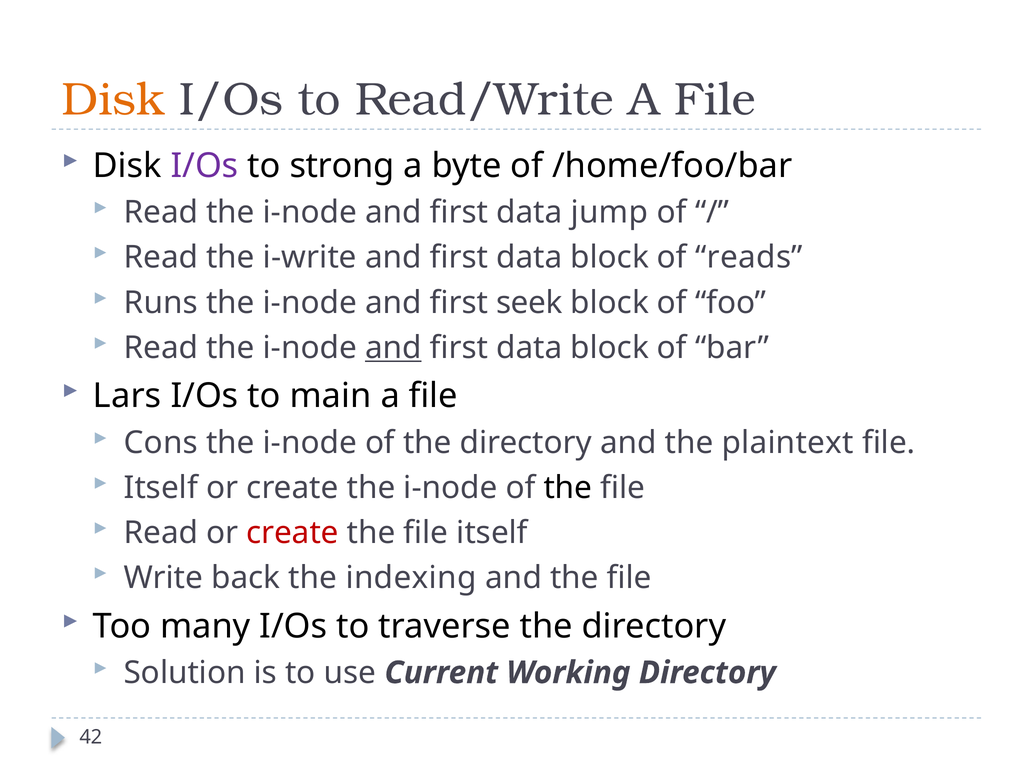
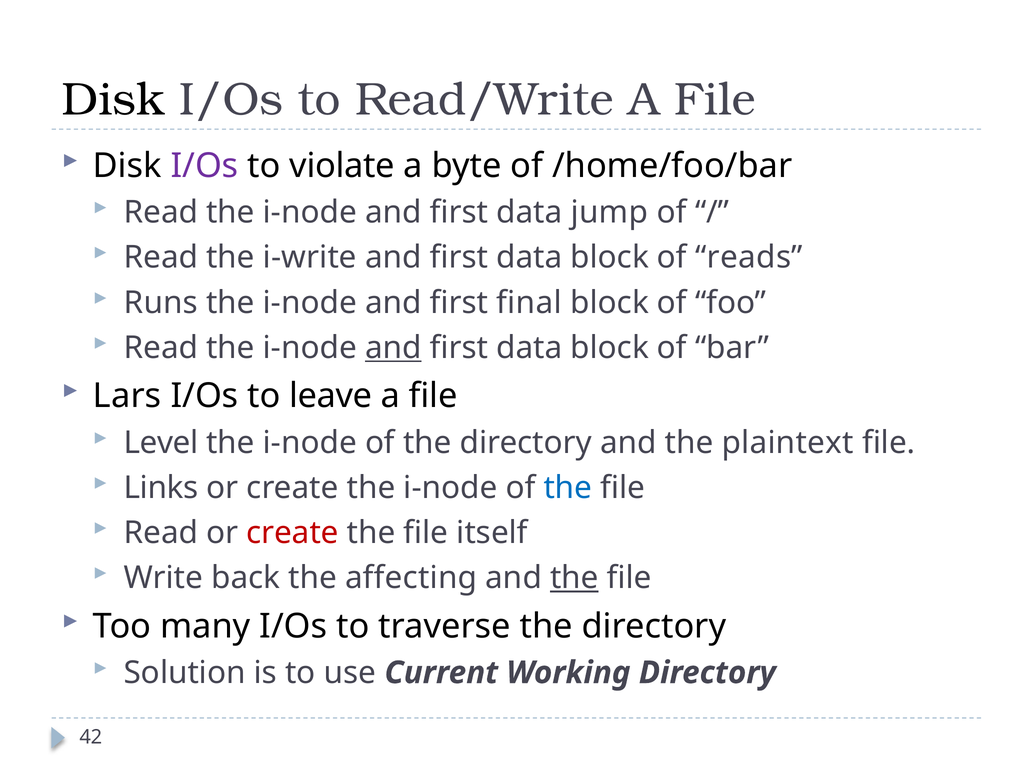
Disk at (113, 100) colour: orange -> black
strong: strong -> violate
seek: seek -> final
main: main -> leave
Cons: Cons -> Level
Itself at (161, 487): Itself -> Links
the at (568, 487) colour: black -> blue
indexing: indexing -> affecting
the at (574, 578) underline: none -> present
